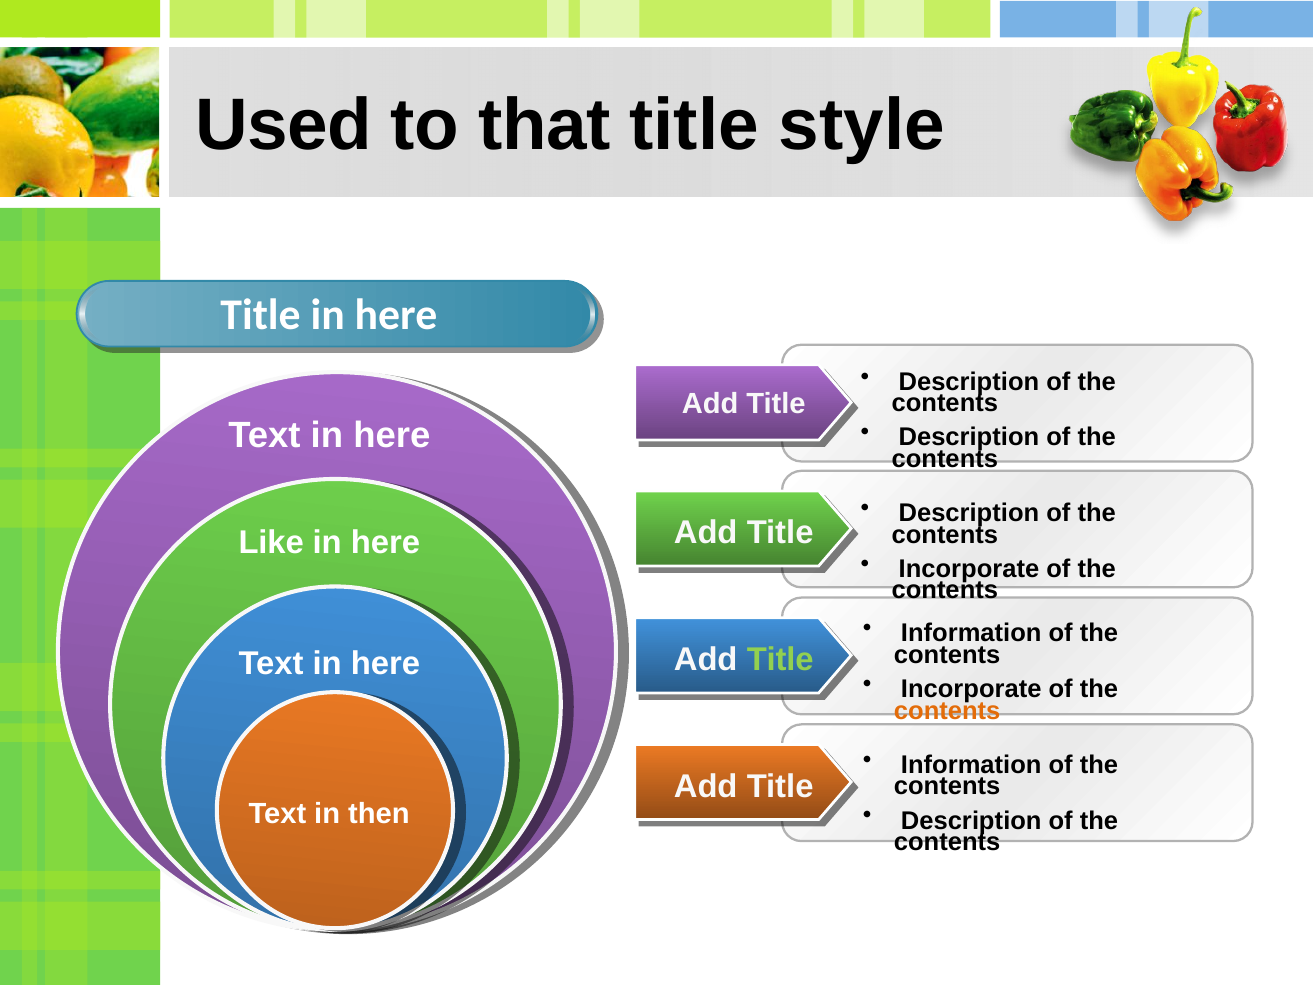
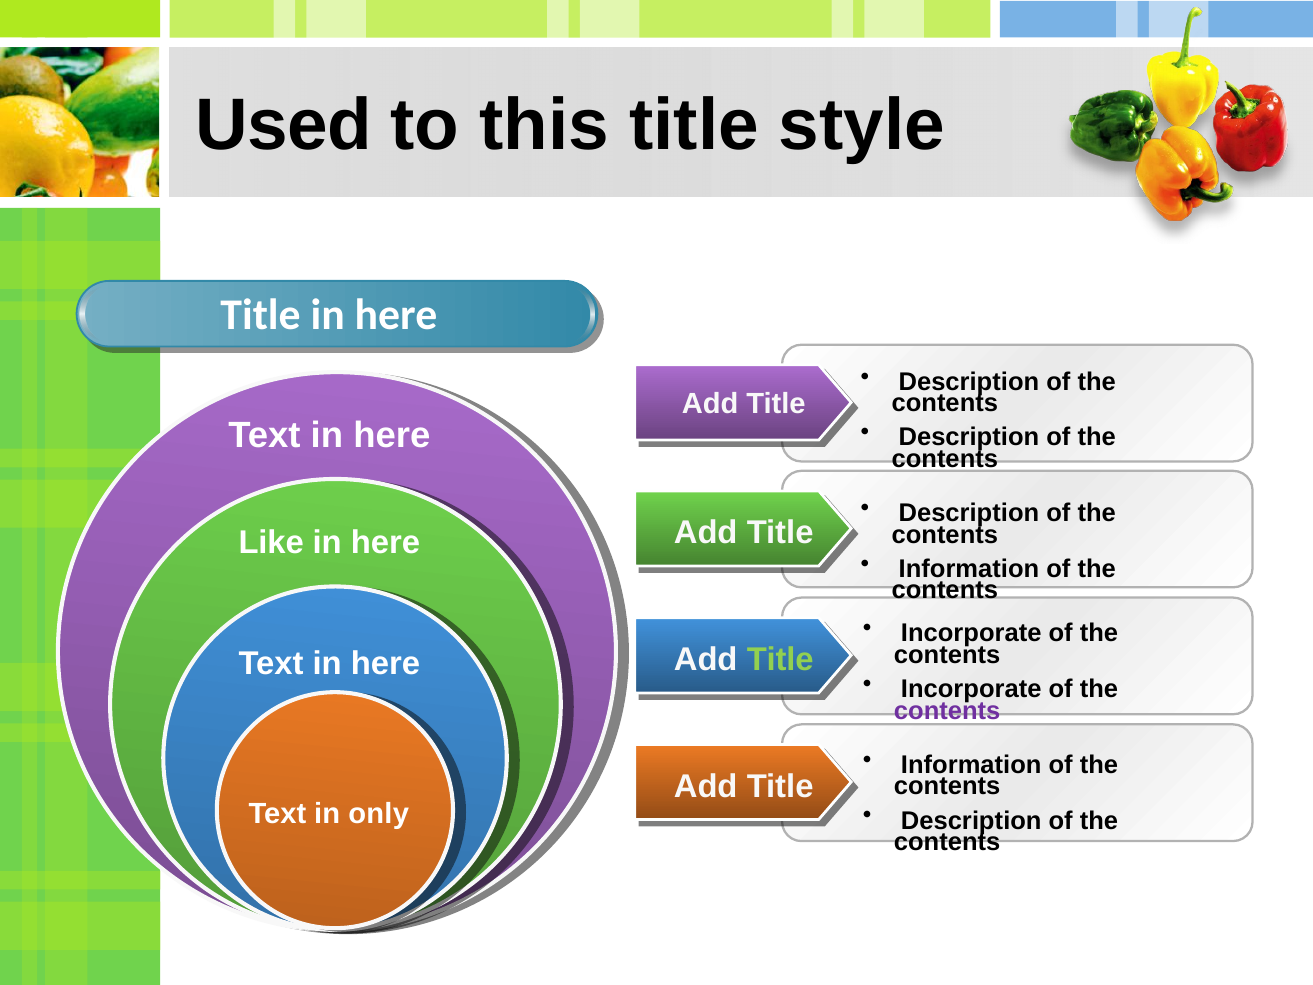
that: that -> this
Incorporate at (969, 569): Incorporate -> Information
Information at (971, 633): Information -> Incorporate
contents at (947, 711) colour: orange -> purple
then: then -> only
